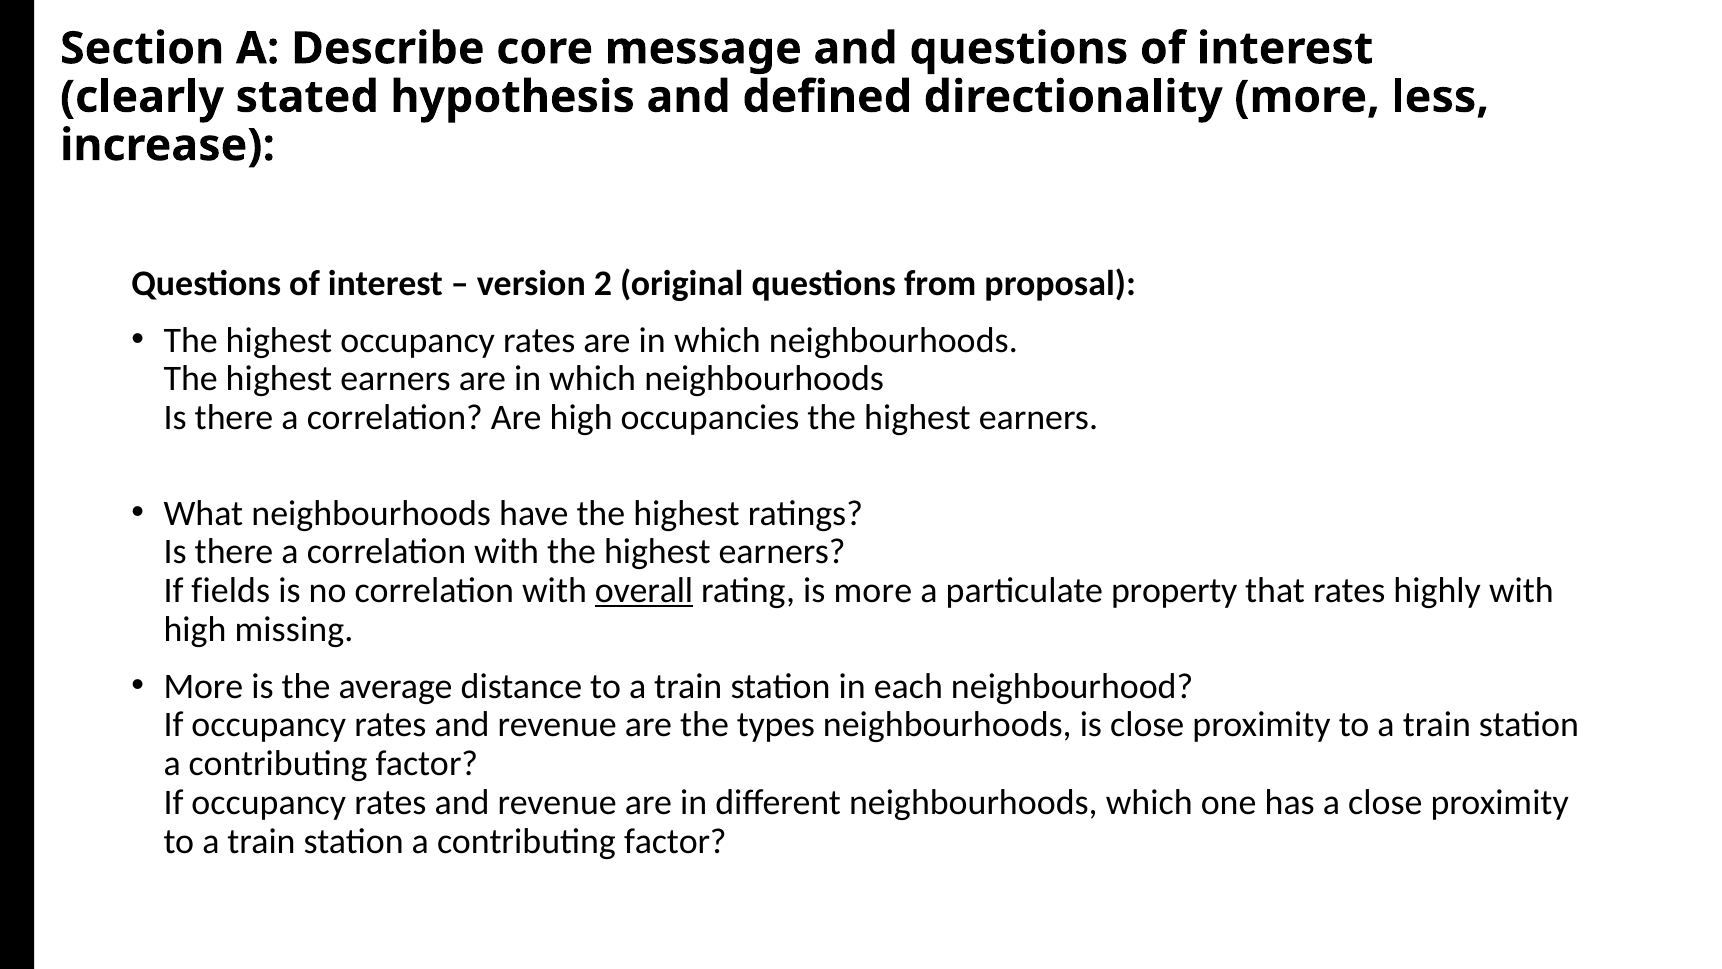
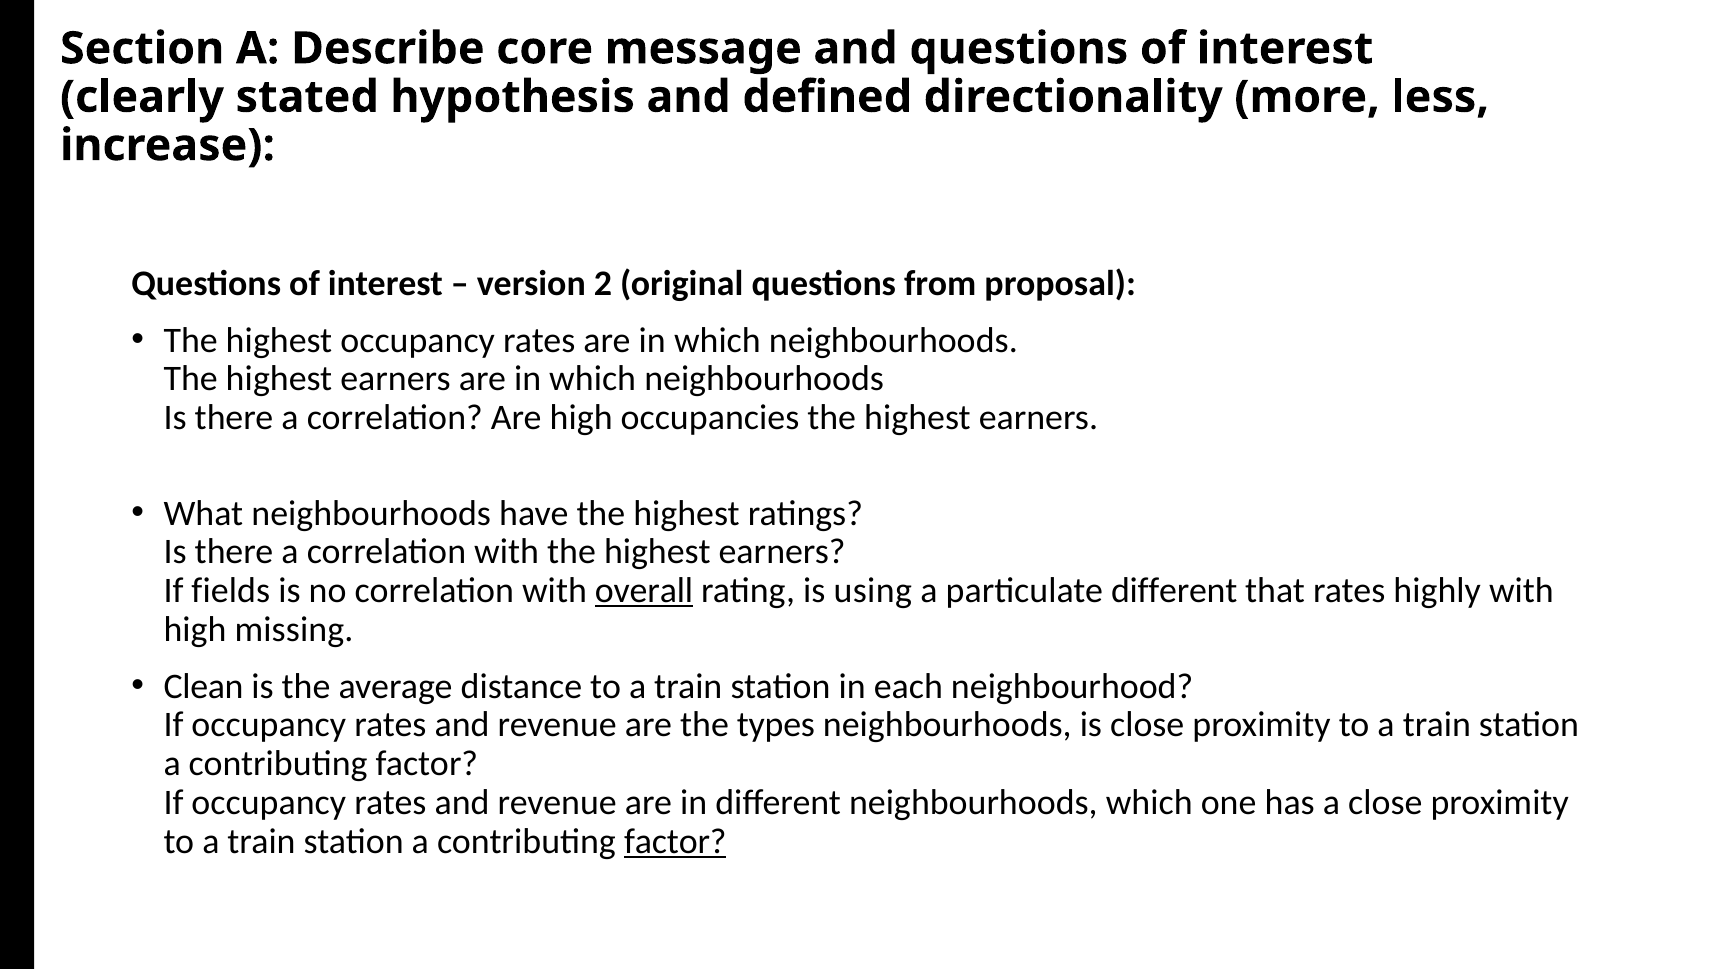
is more: more -> using
particulate property: property -> different
More at (203, 686): More -> Clean
factor at (675, 841) underline: none -> present
